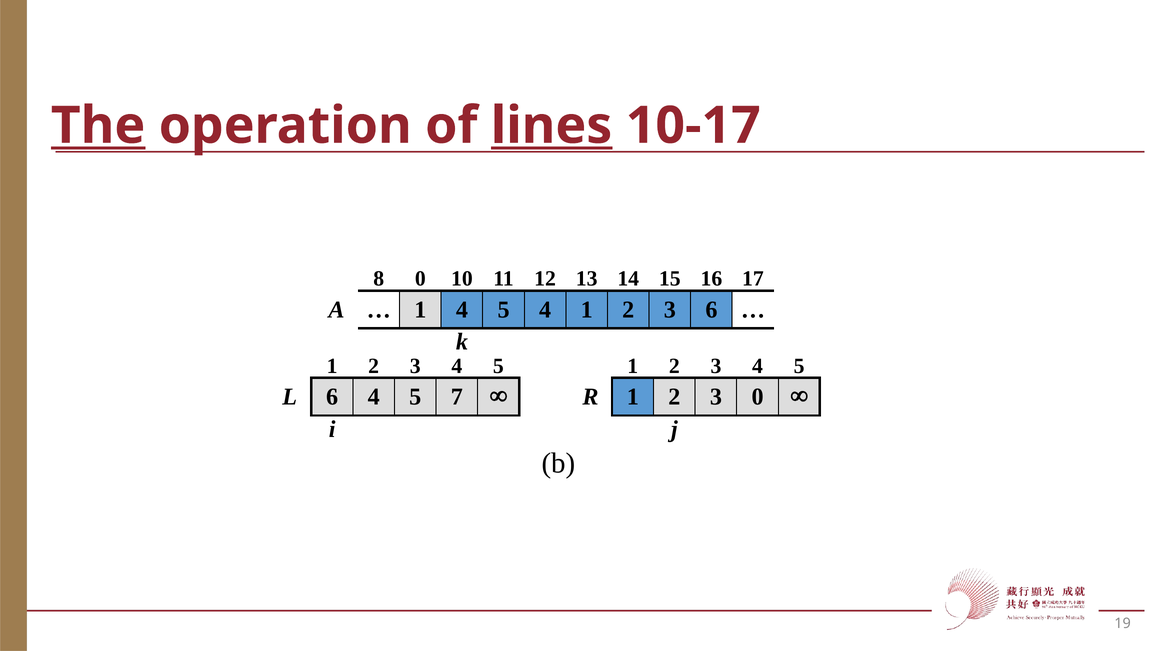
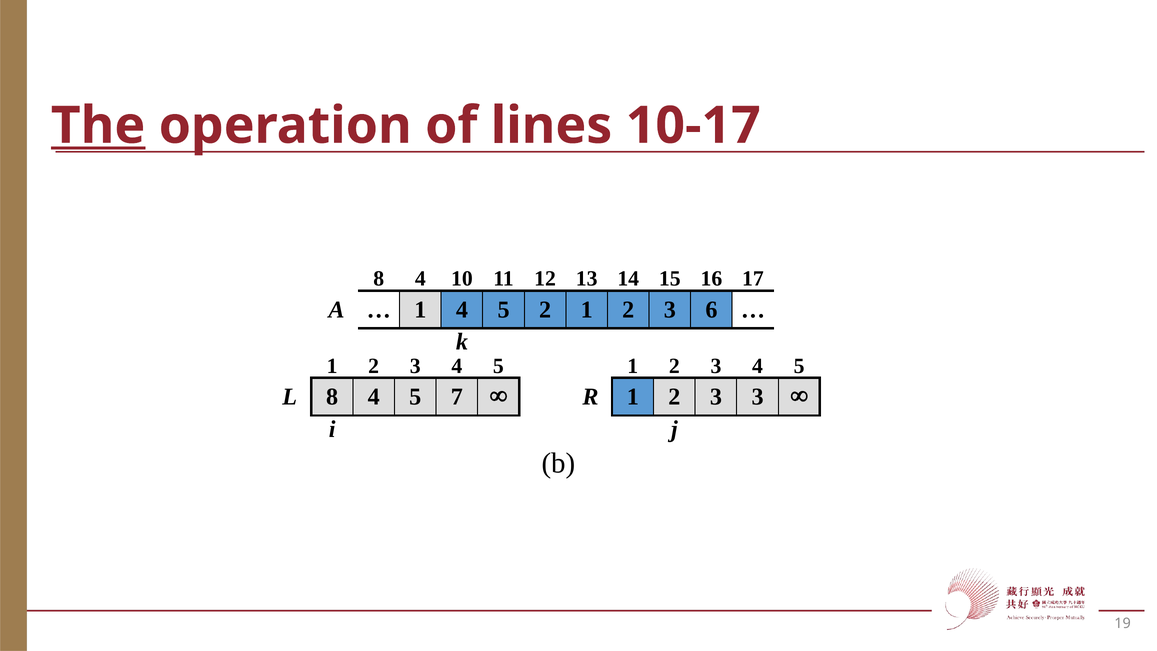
lines underline: present -> none
0 at (420, 279): 0 -> 4
5 4: 4 -> 2
L 6: 6 -> 8
3 0: 0 -> 3
